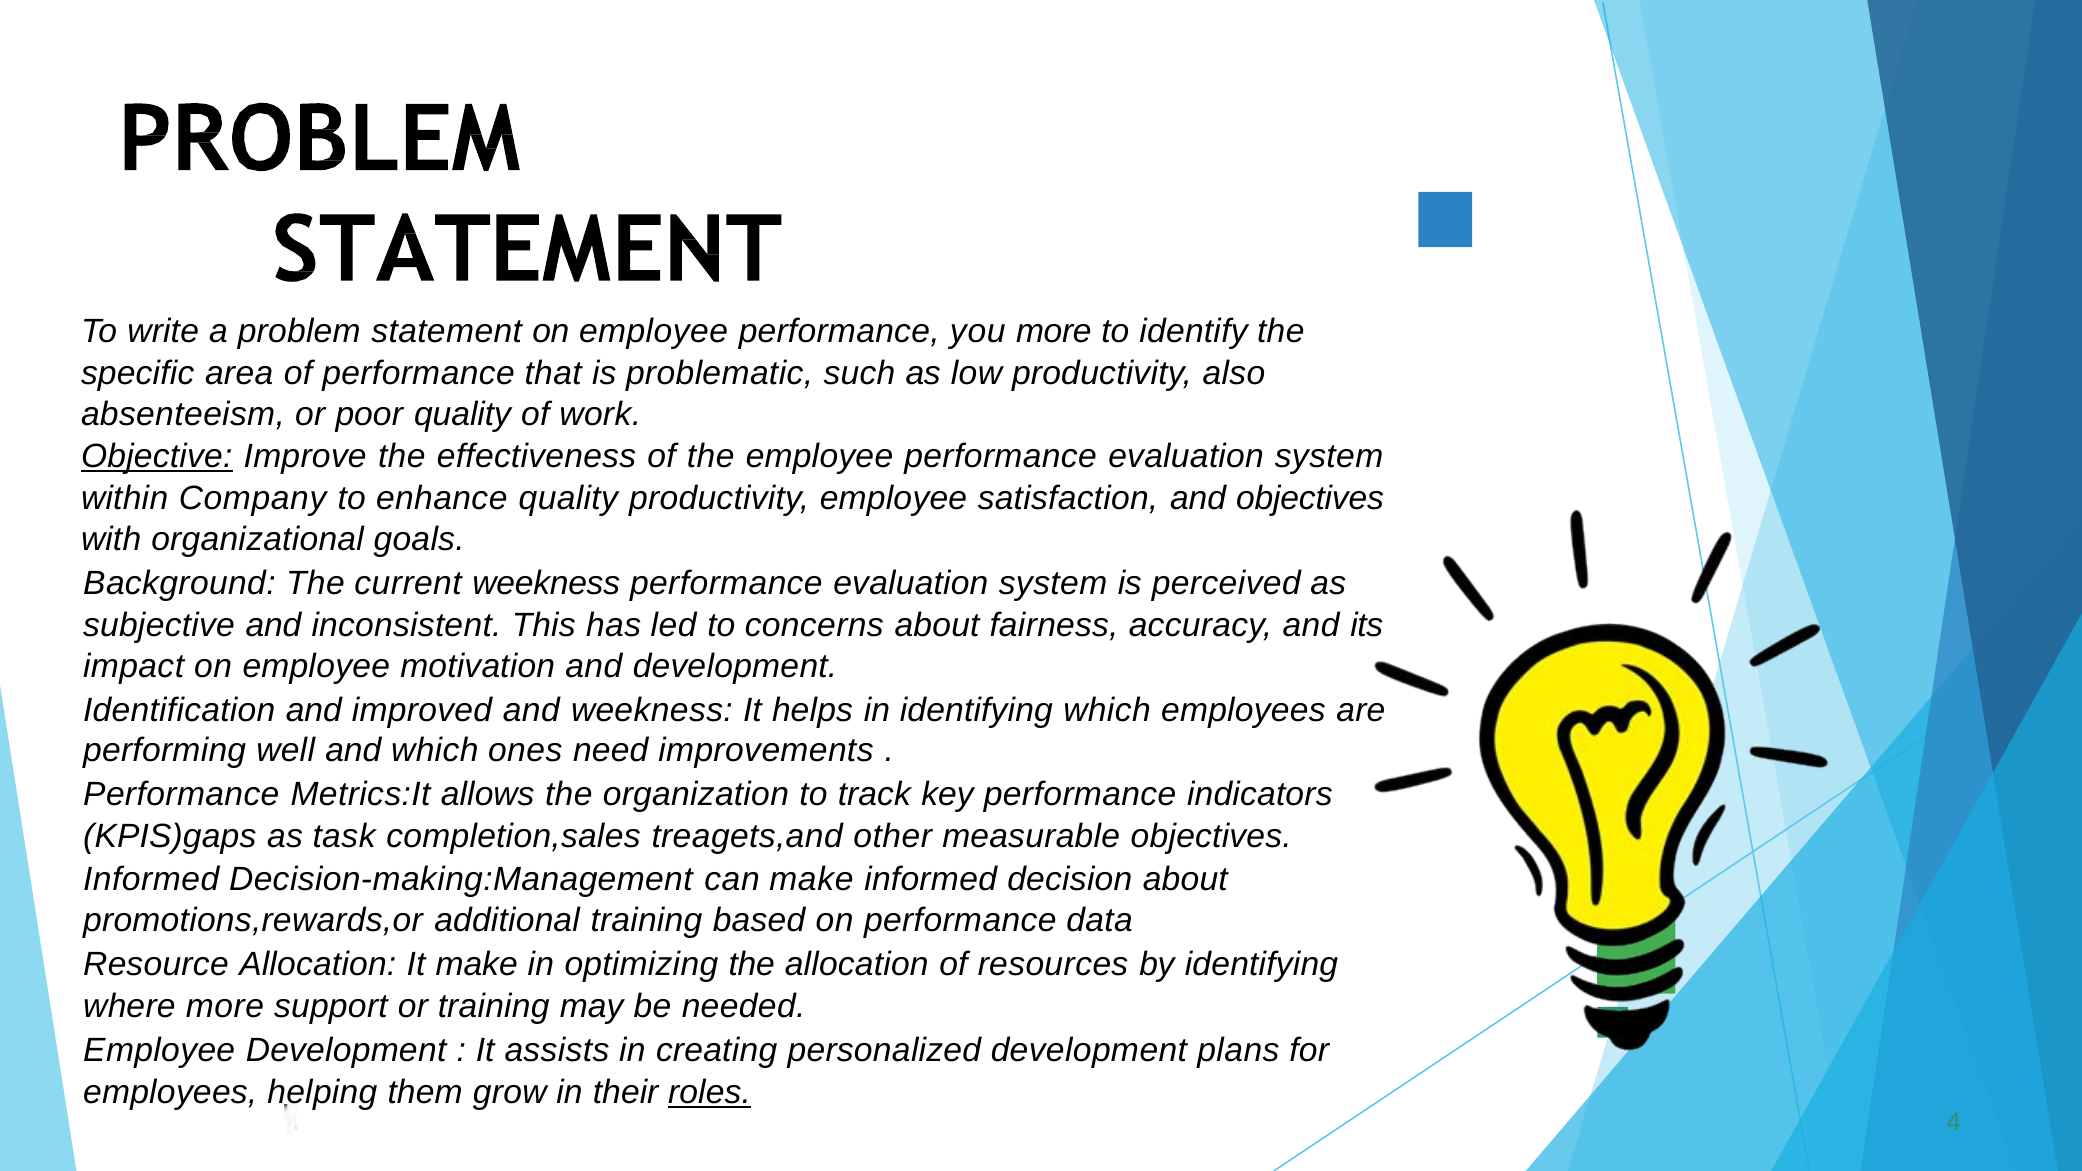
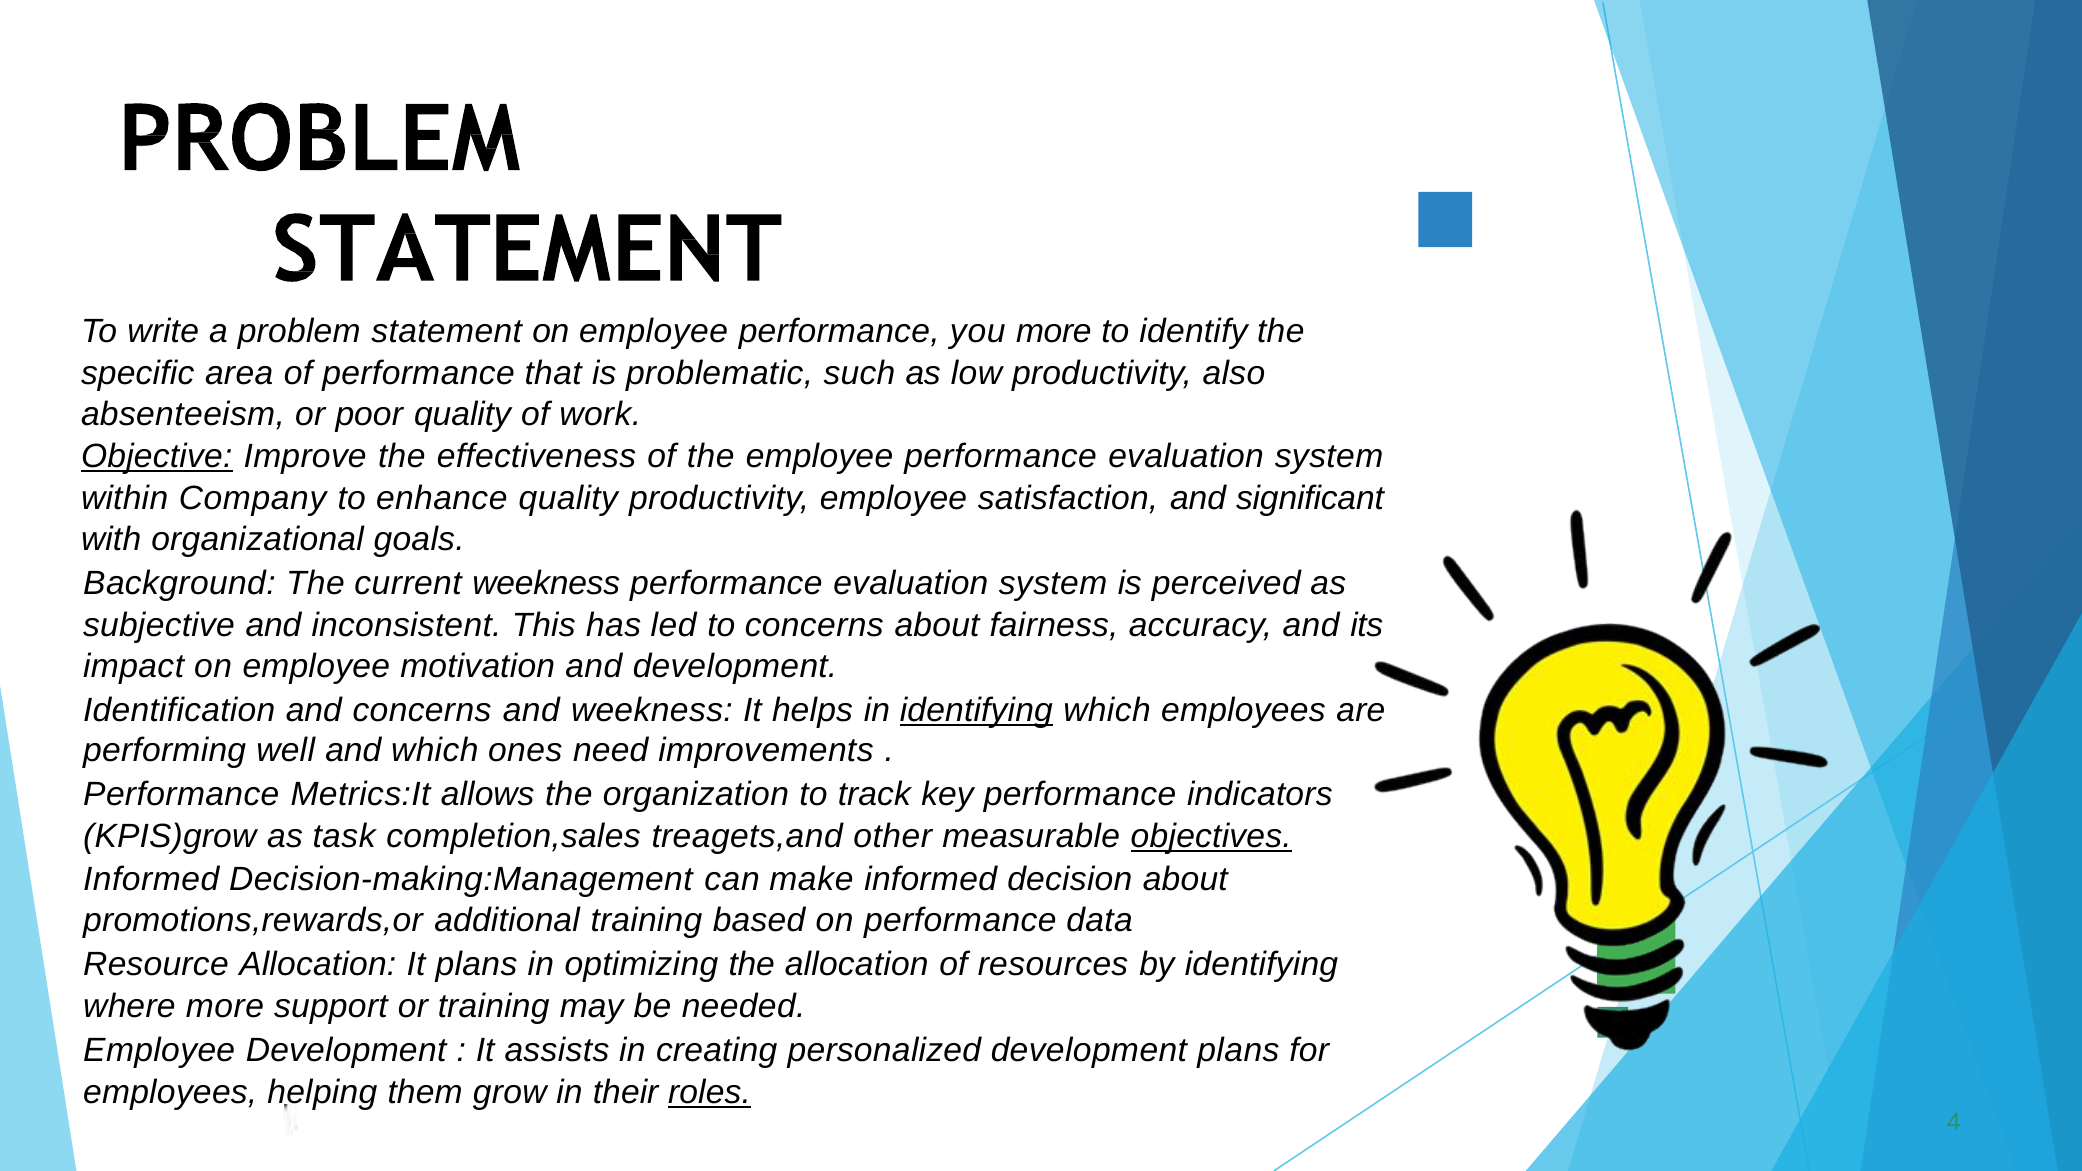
and objectives: objectives -> significant
and improved: improved -> concerns
identifying at (976, 710) underline: none -> present
KPIS)gaps: KPIS)gaps -> KPIS)grow
objectives at (1211, 836) underline: none -> present
It make: make -> plans
